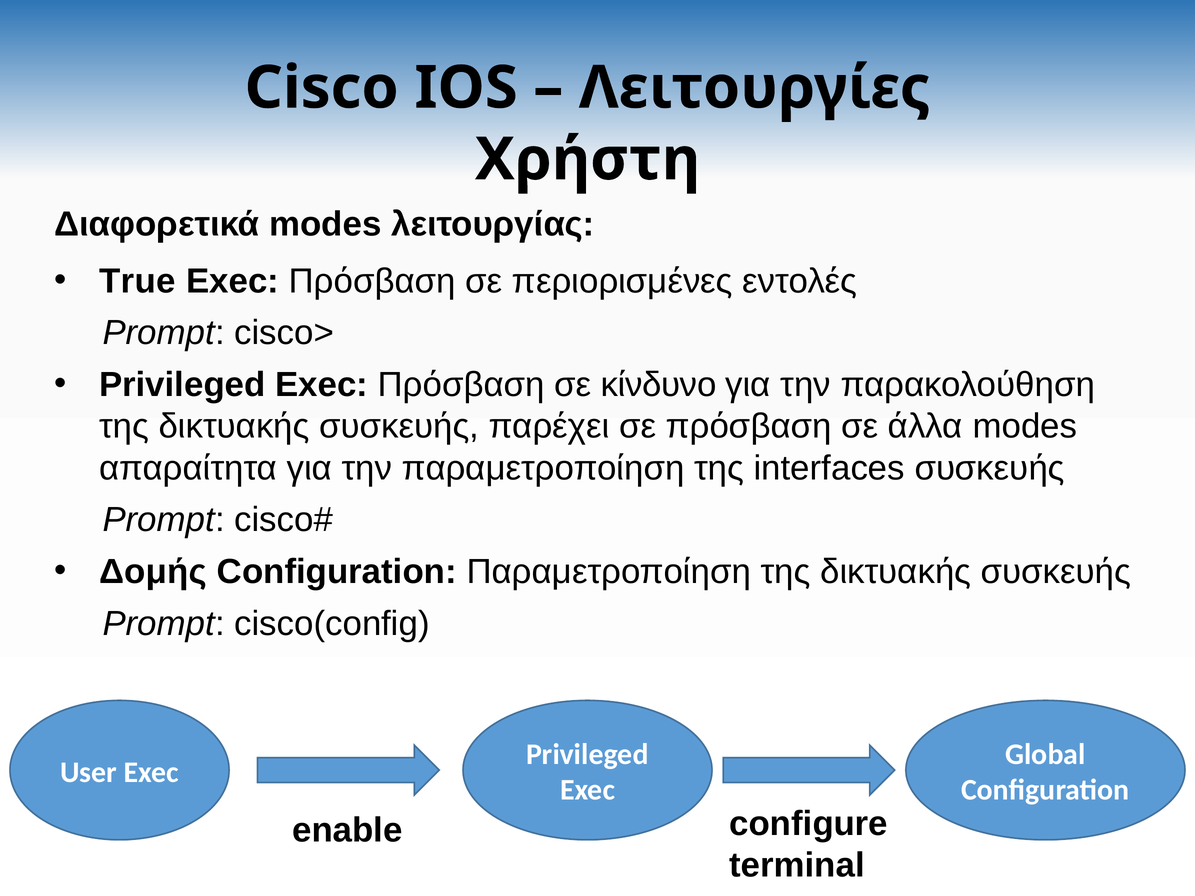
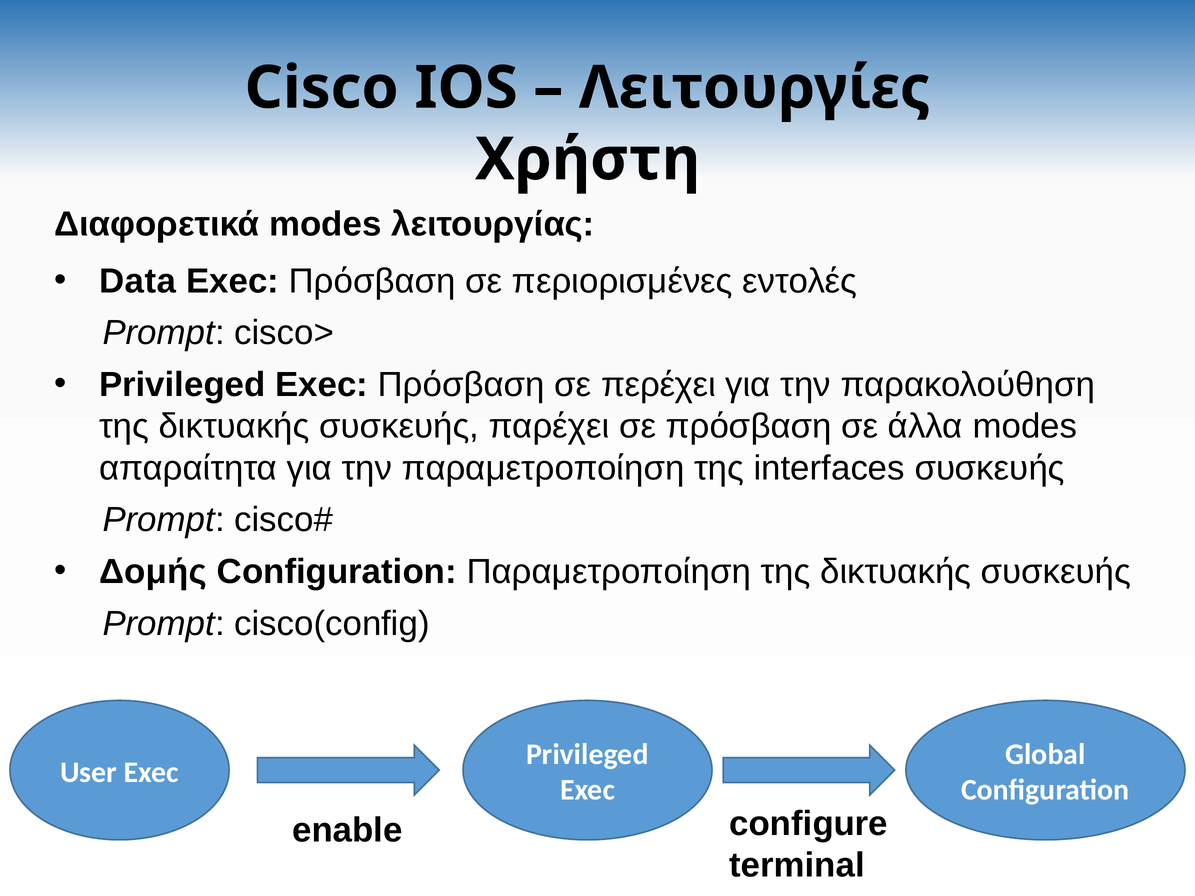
True: True -> Data
κίνδυνο: κίνδυνο -> περέχει
